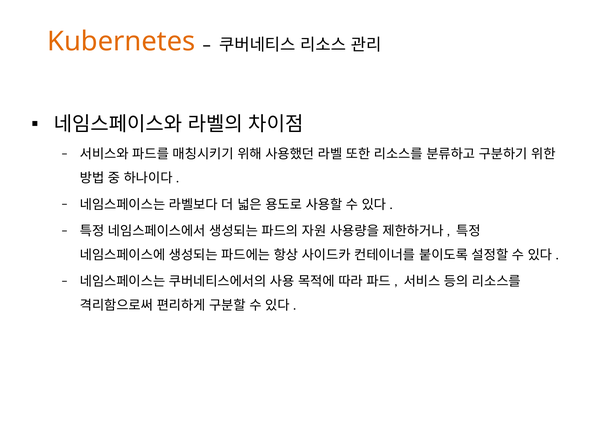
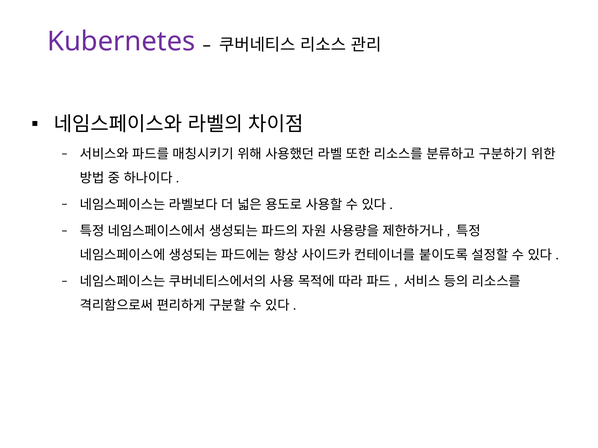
Kubernetes colour: orange -> purple
